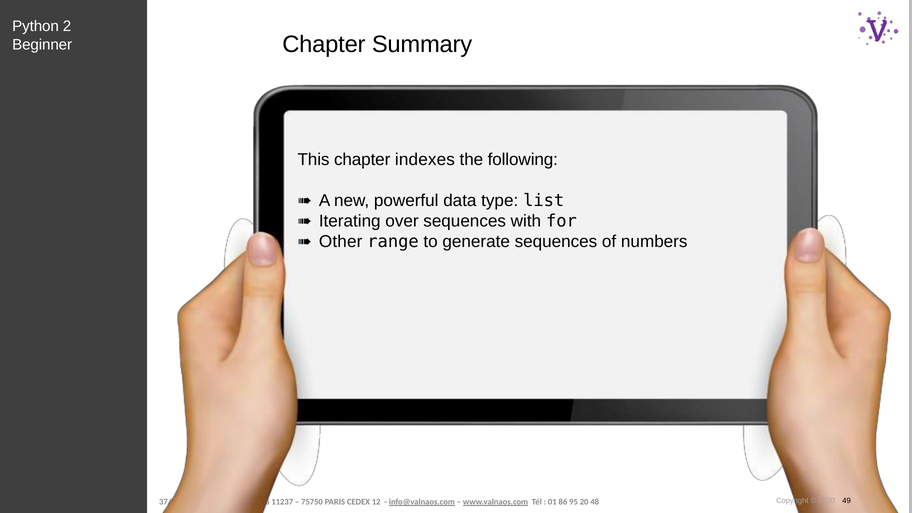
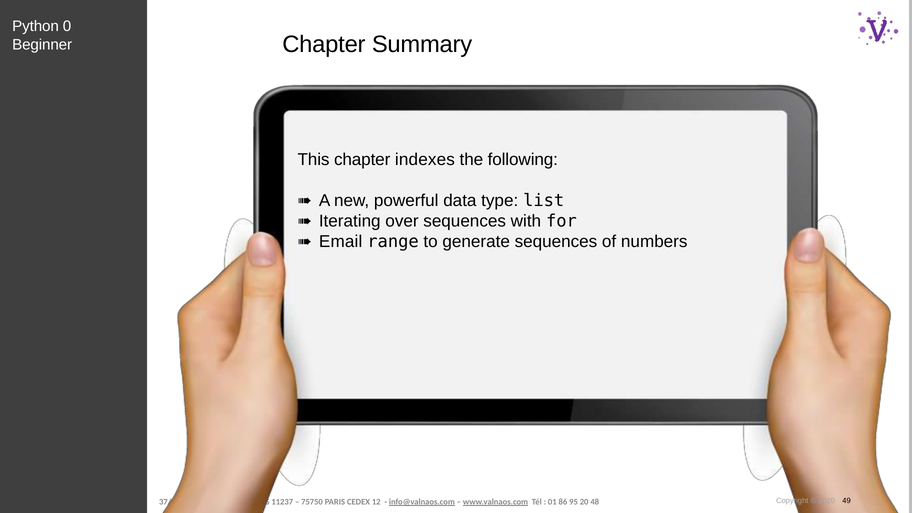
2: 2 -> 0
Other: Other -> Email
